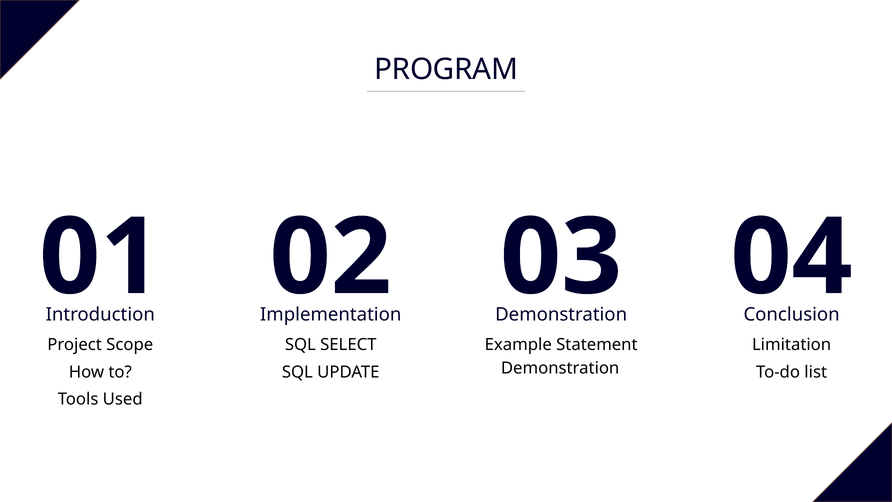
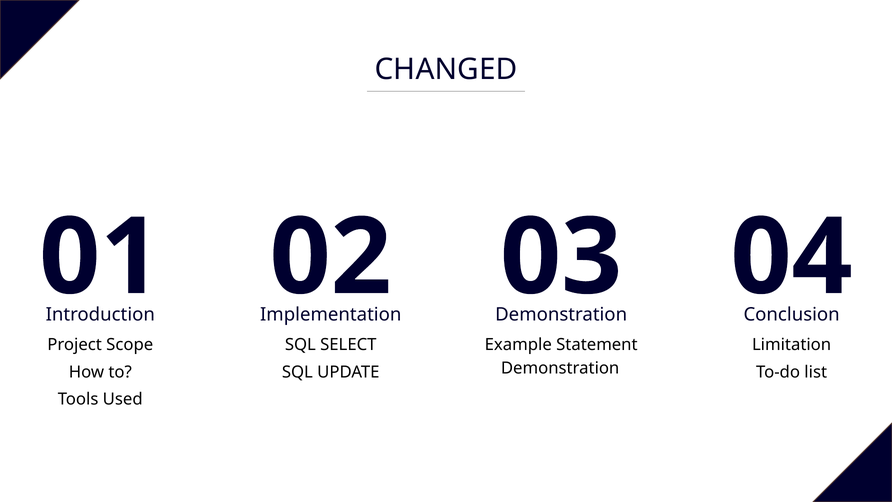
PROGRAM: PROGRAM -> CHANGED
